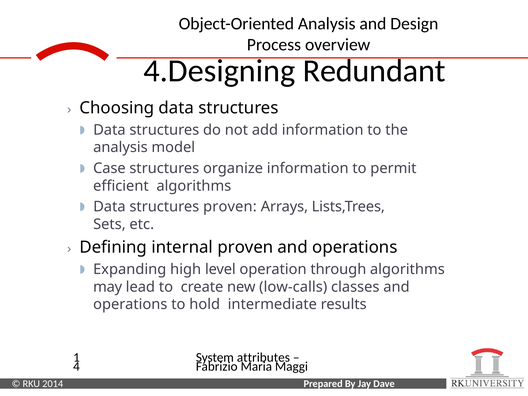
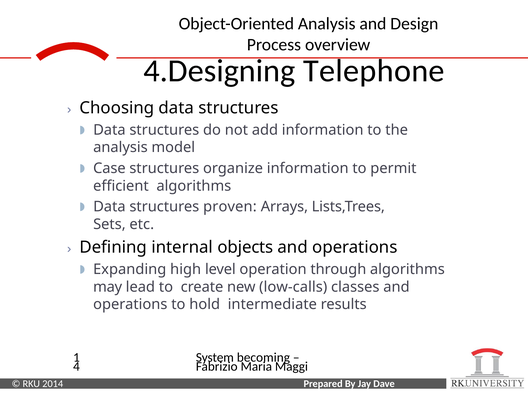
Redundant: Redundant -> Telephone
internal proven: proven -> objects
attributes: attributes -> becoming
